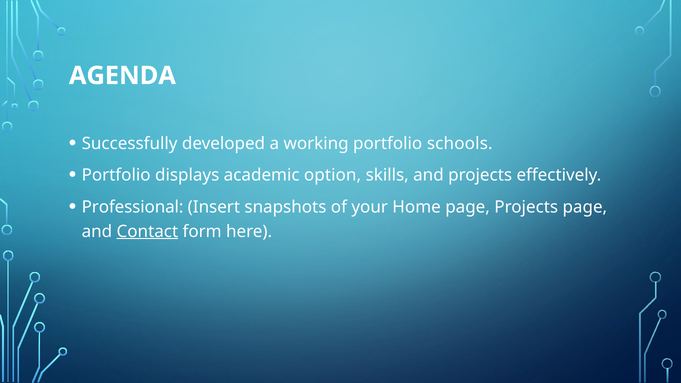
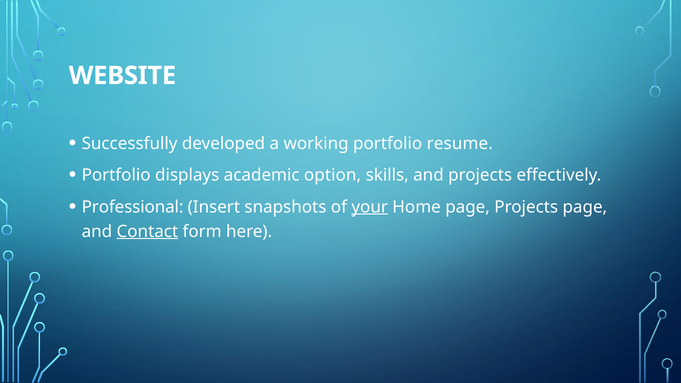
AGENDA: AGENDA -> WEBSITE
schools: schools -> resume
your underline: none -> present
